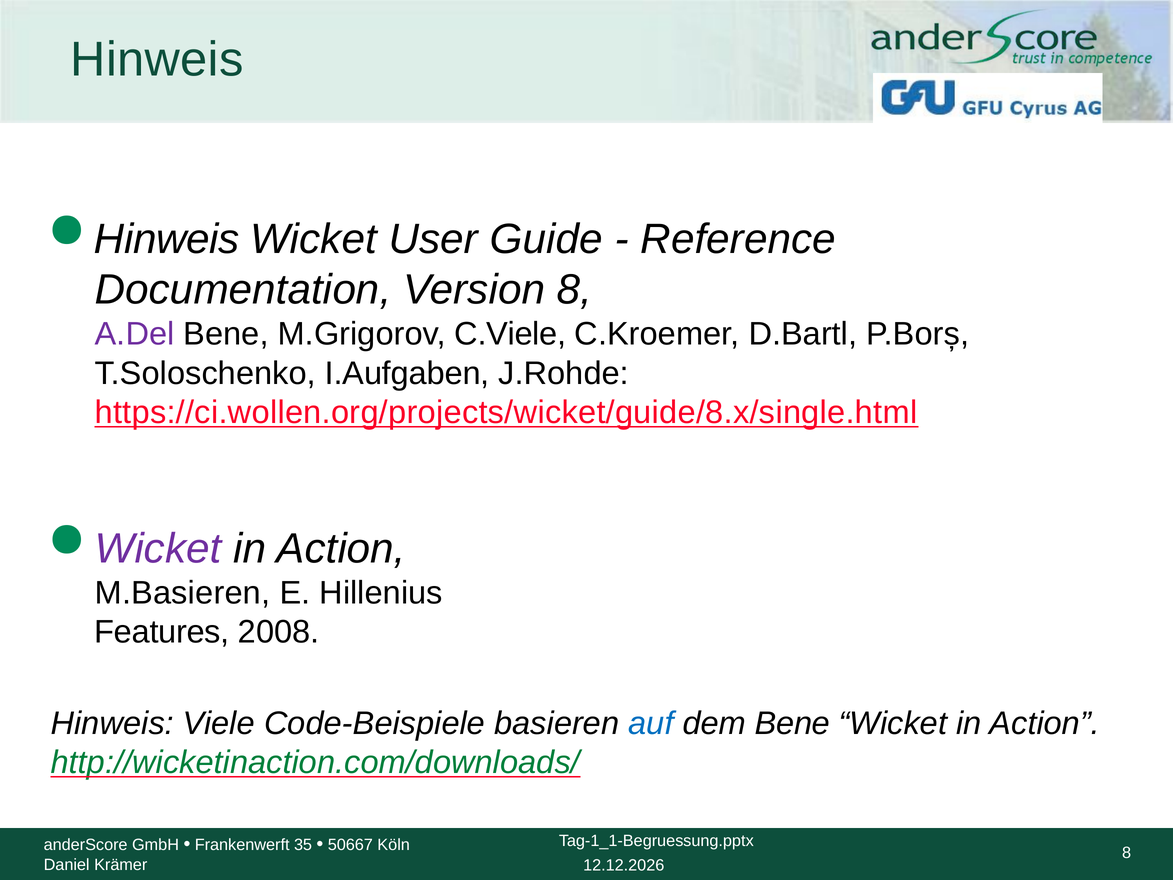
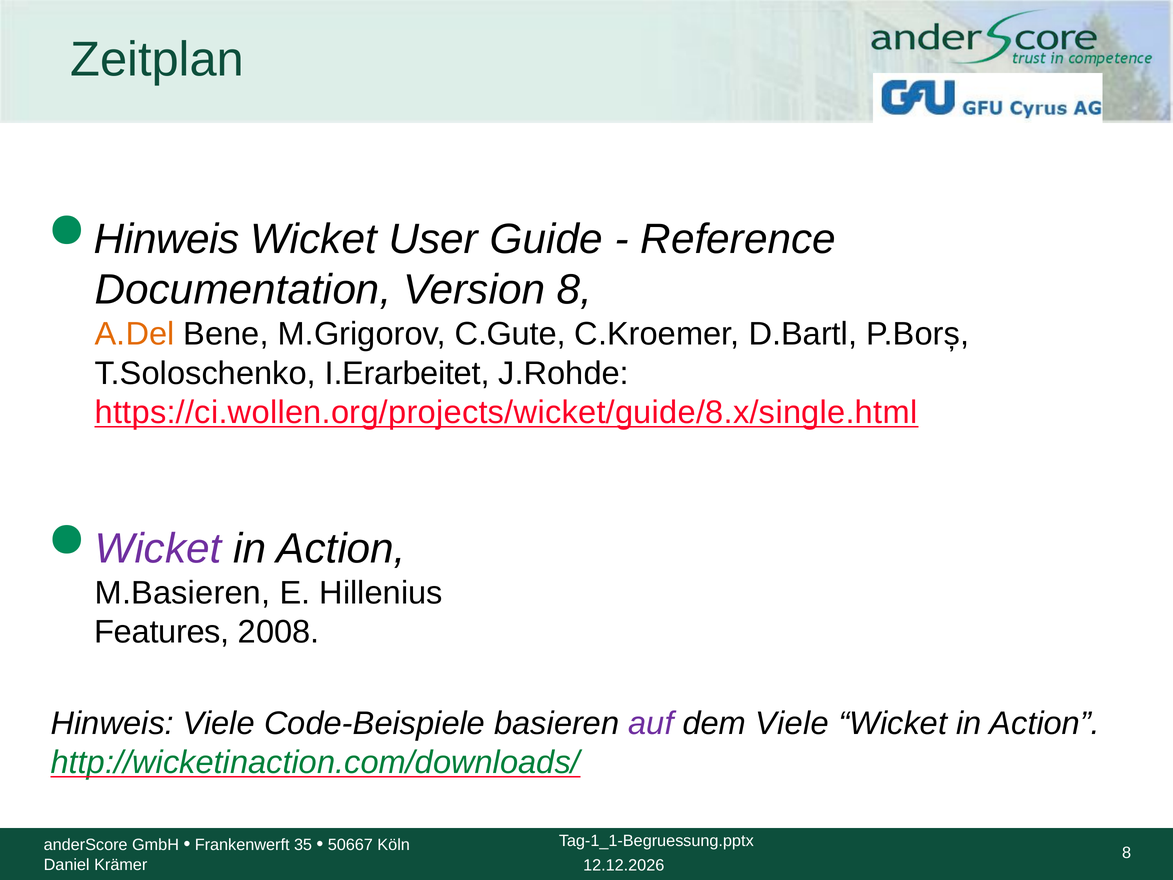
Hinweis at (157, 60): Hinweis -> Zeitplan
A.Del colour: purple -> orange
C.Viele: C.Viele -> C.Gute
I.Aufgaben: I.Aufgaben -> I.Erarbeitet
auf colour: blue -> purple
dem Bene: Bene -> Viele
